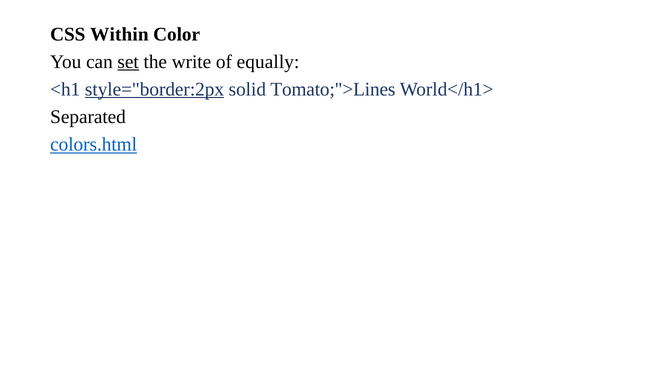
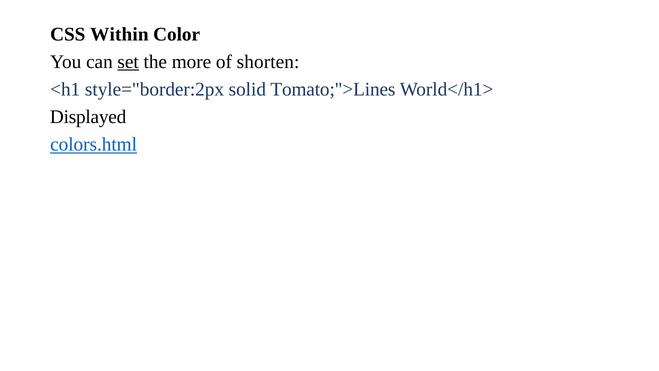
write: write -> more
equally: equally -> shorten
style="border:2px underline: present -> none
Separated: Separated -> Displayed
